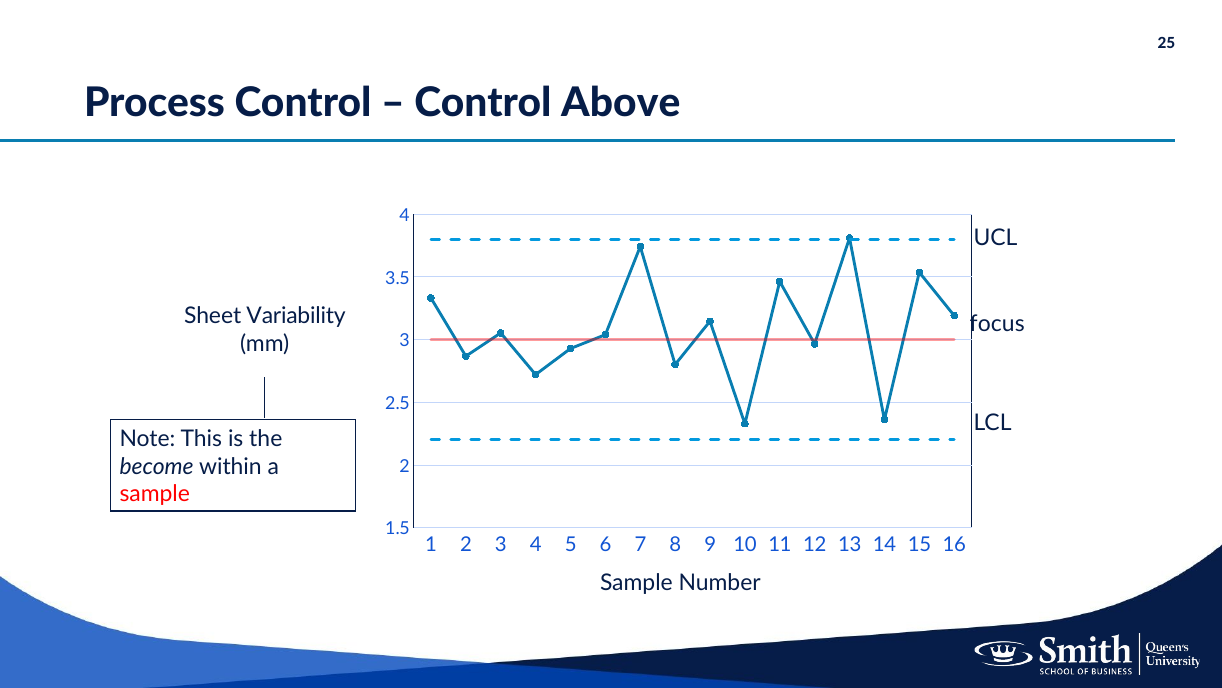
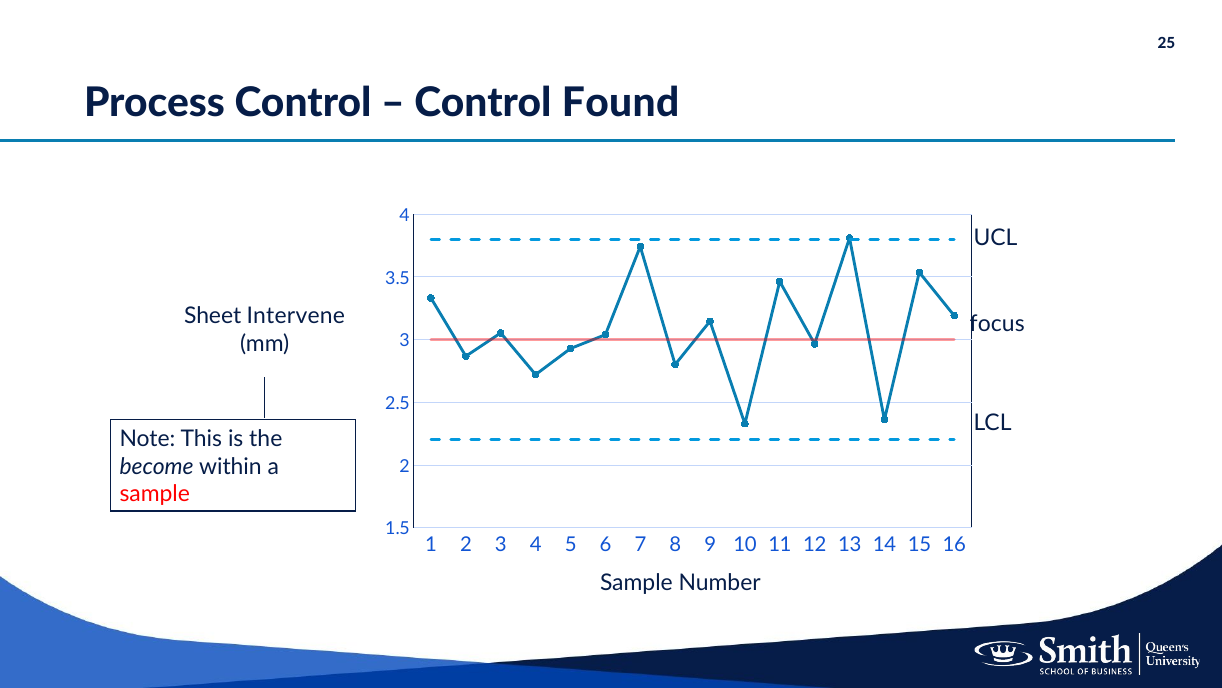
Above: Above -> Found
Variability: Variability -> Intervene
